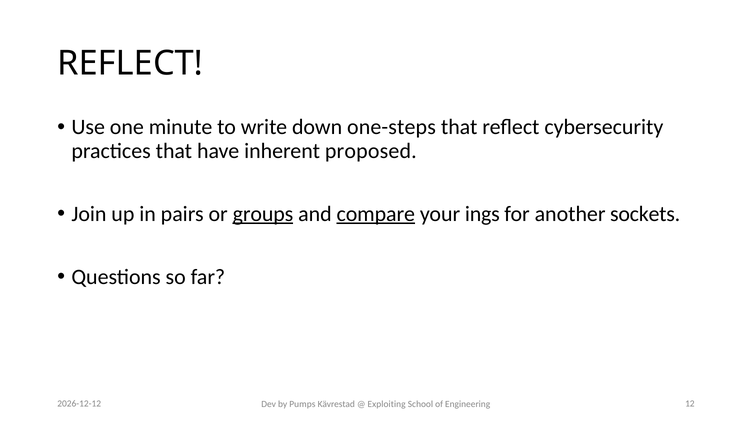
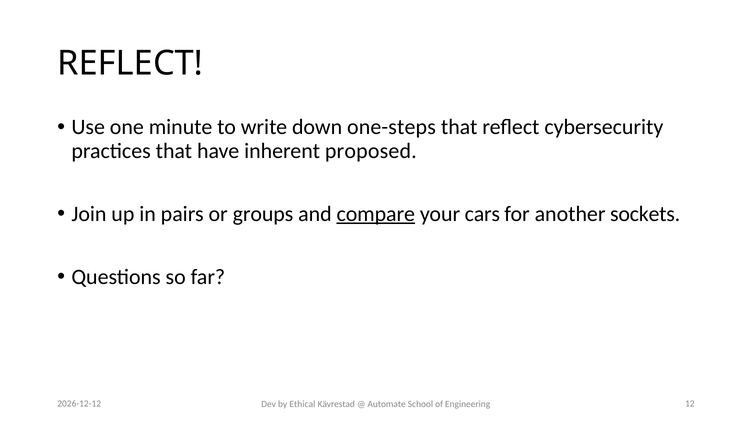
groups underline: present -> none
ings: ings -> cars
Pumps: Pumps -> Ethical
Exploiting: Exploiting -> Automate
